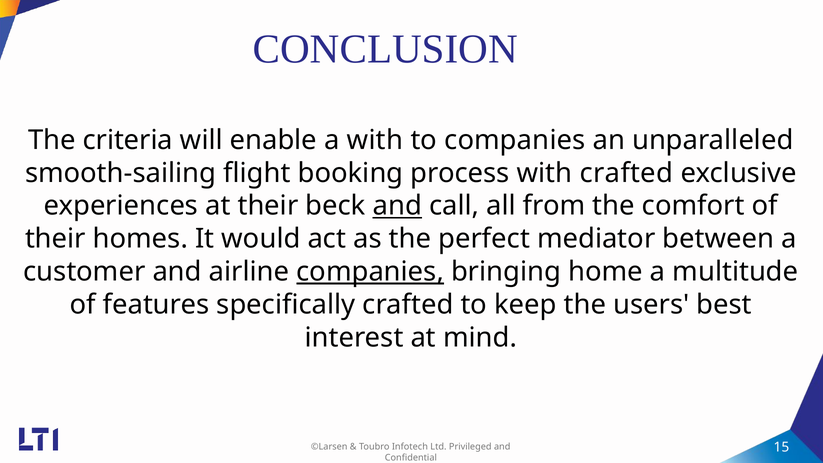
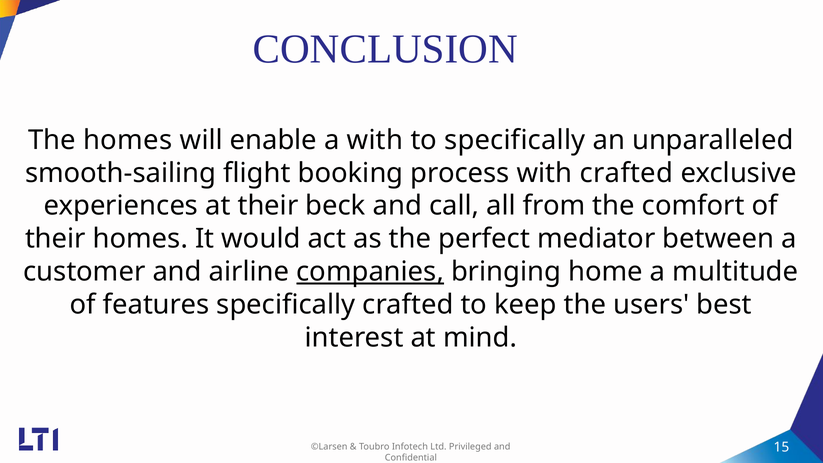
The criteria: criteria -> homes
to companies: companies -> specifically
and at (397, 206) underline: present -> none
